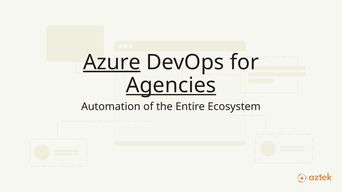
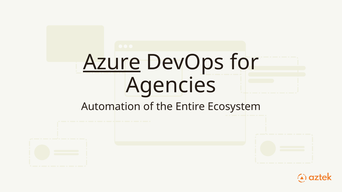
Agencies underline: present -> none
